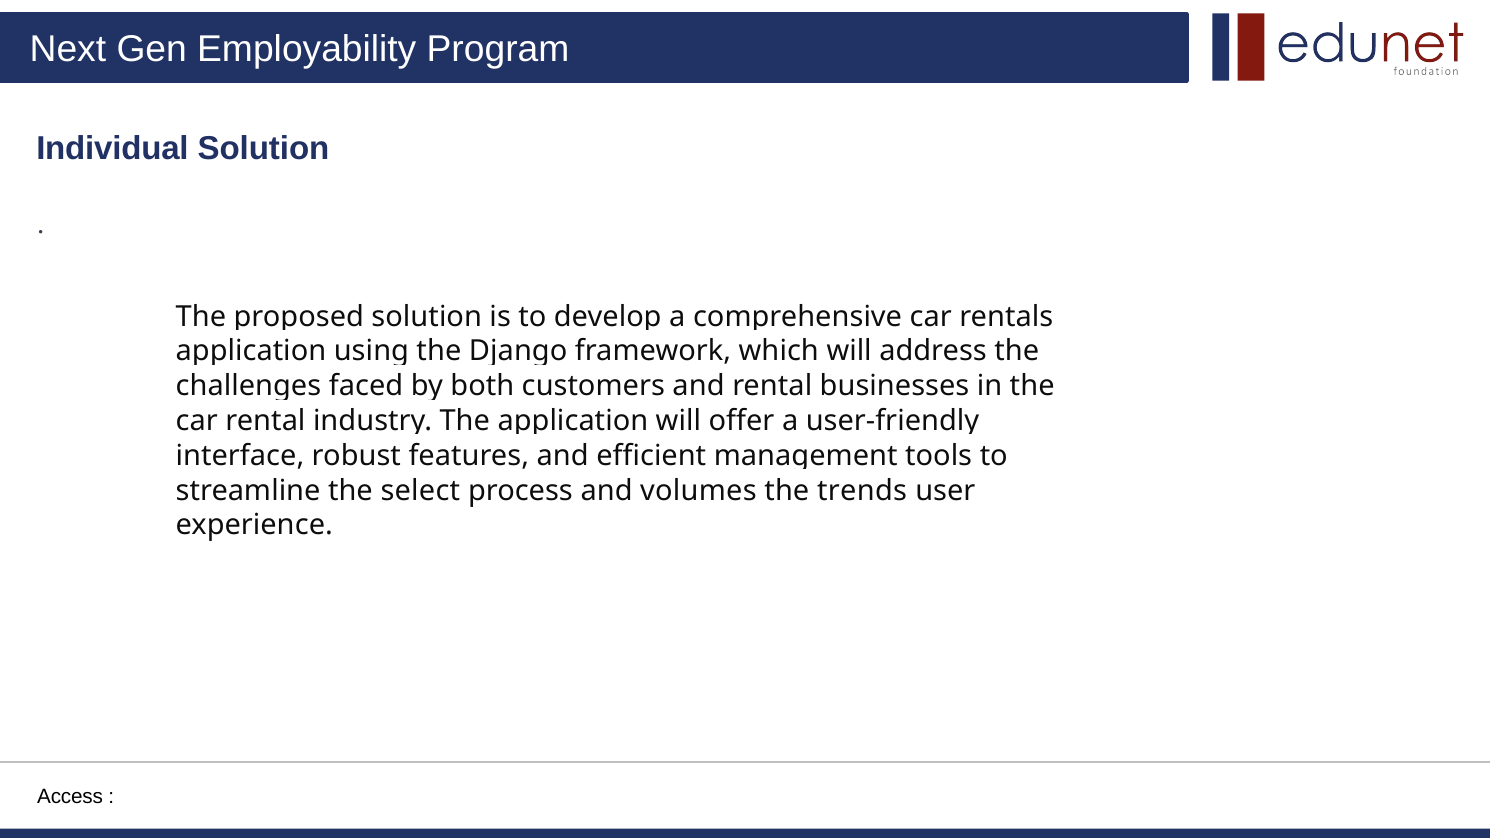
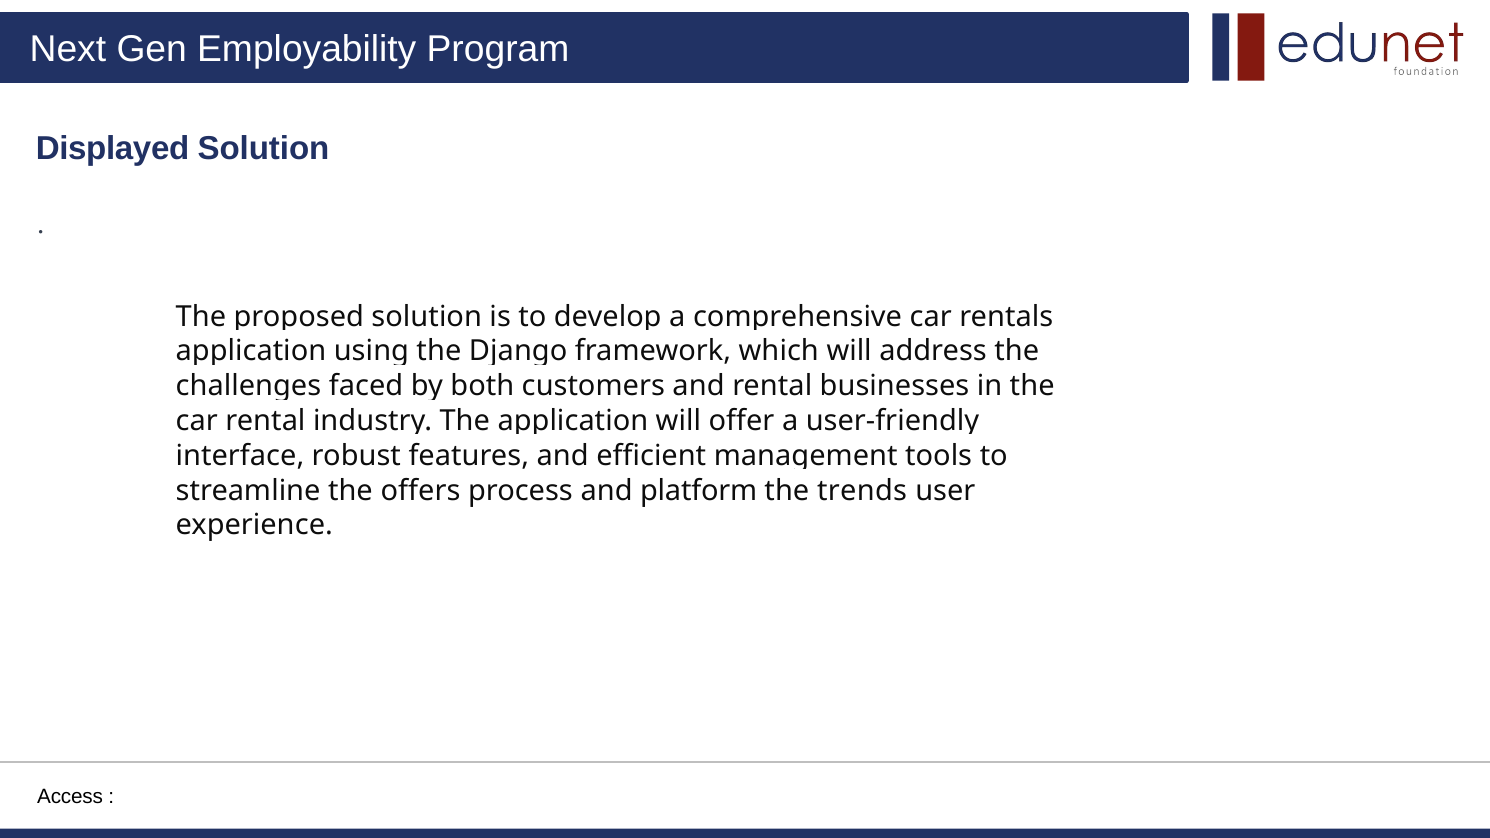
Individual: Individual -> Displayed
select: select -> offers
volumes: volumes -> platform
